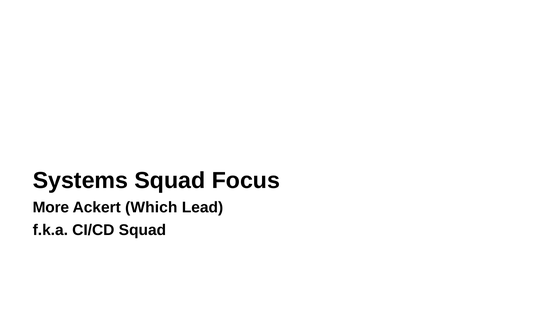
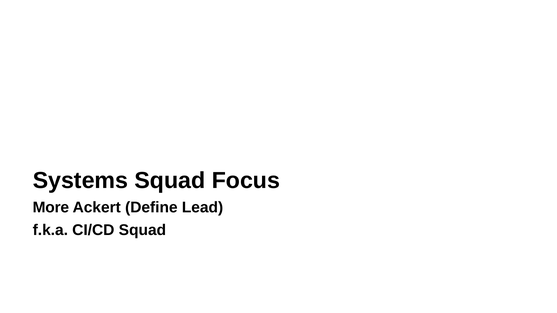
Which: Which -> Define
